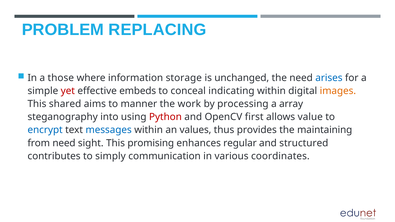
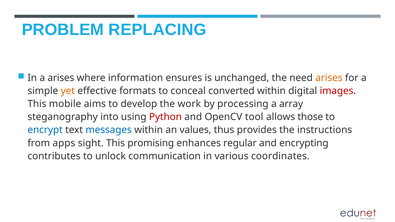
a those: those -> arises
storage: storage -> ensures
arises at (329, 78) colour: blue -> orange
yet colour: red -> orange
embeds: embeds -> formats
indicating: indicating -> converted
images colour: orange -> red
shared: shared -> mobile
manner: manner -> develop
first: first -> tool
value: value -> those
maintaining: maintaining -> instructions
from need: need -> apps
structured: structured -> encrypting
simply: simply -> unlock
